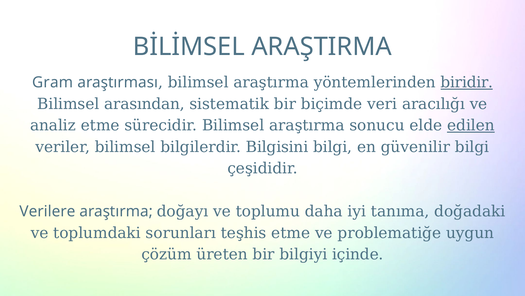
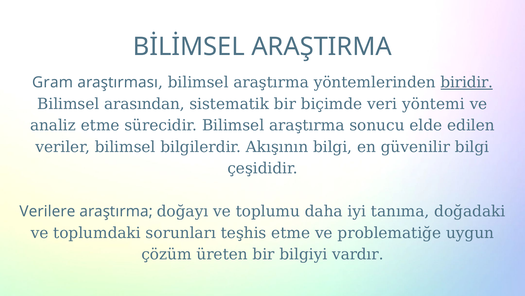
aracılığı: aracılığı -> yöntemi
edilen underline: present -> none
Bilgisini: Bilgisini -> Akışının
içinde: içinde -> vardır
